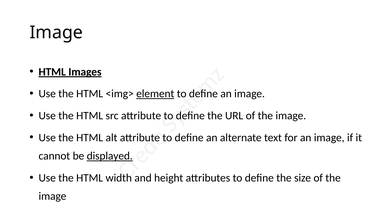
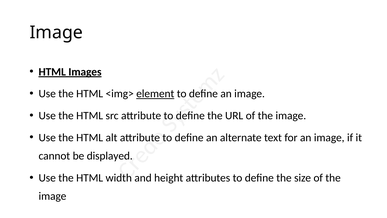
displayed underline: present -> none
